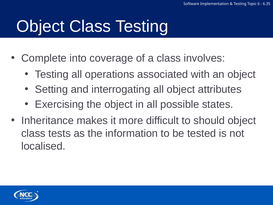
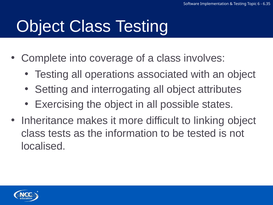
should: should -> linking
